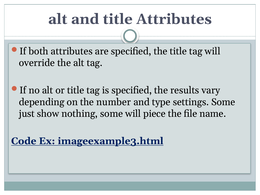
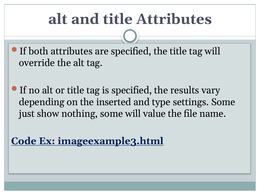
number: number -> inserted
piece: piece -> value
